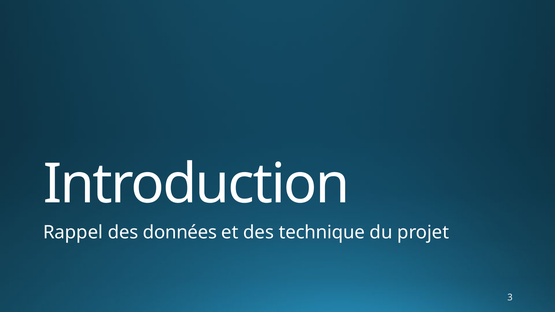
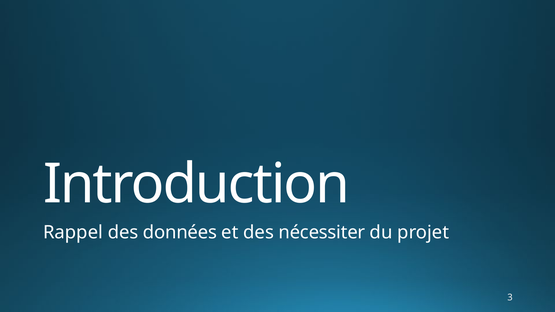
technique: technique -> nécessiter
